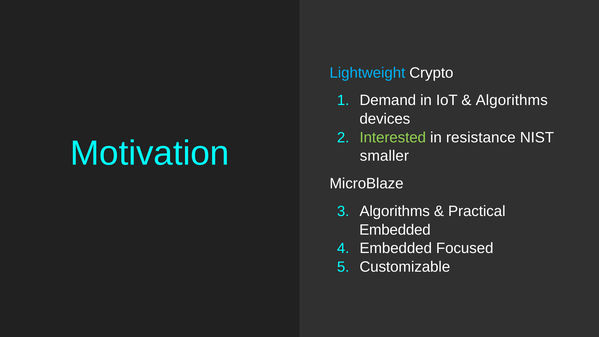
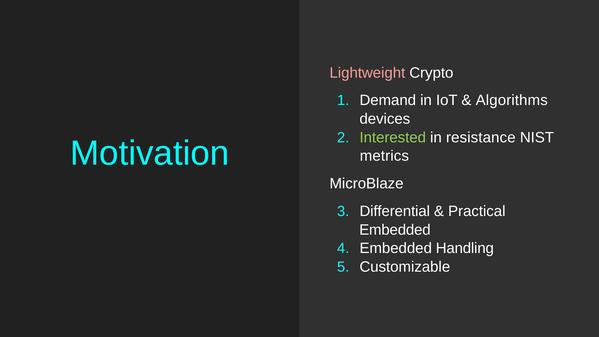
Lightweight colour: light blue -> pink
smaller: smaller -> metrics
Algorithms at (395, 211): Algorithms -> Differential
Focused: Focused -> Handling
